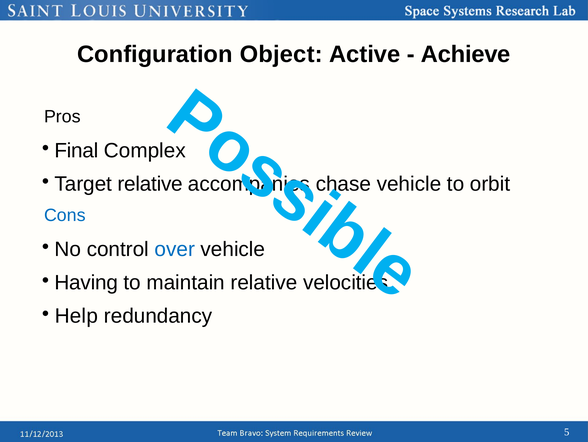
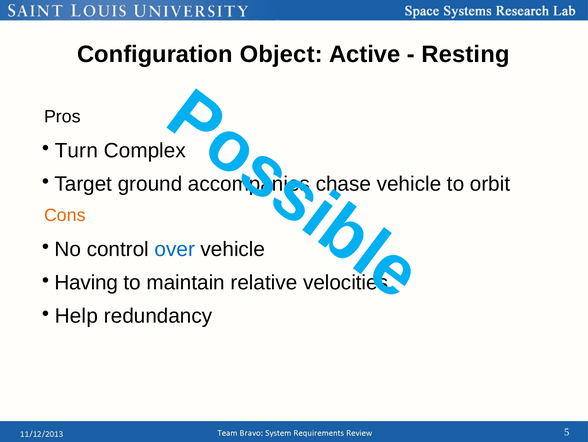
Achieve: Achieve -> Resting
Final: Final -> Turn
Target relative: relative -> ground
Cons colour: blue -> orange
